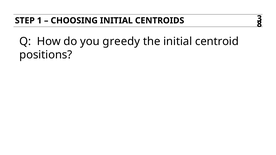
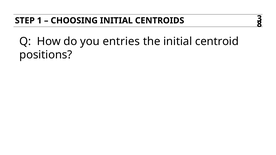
greedy: greedy -> entries
